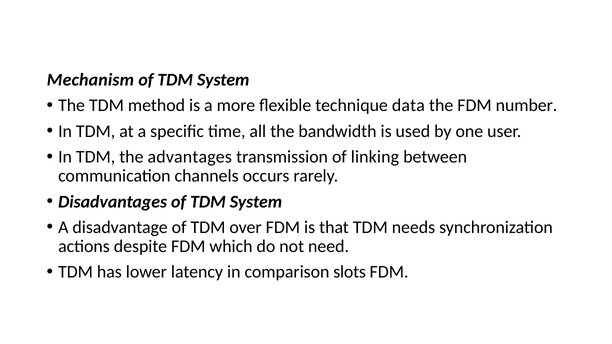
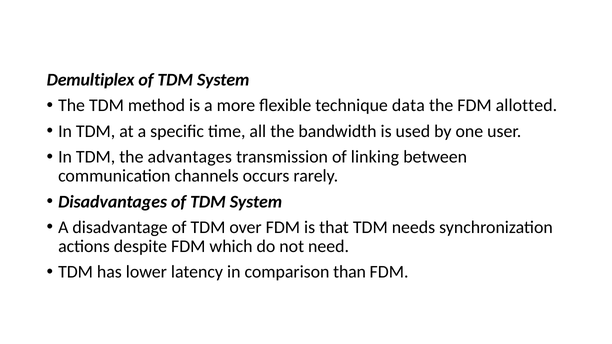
Mechanism: Mechanism -> Demultiplex
number: number -> allotted
slots: slots -> than
